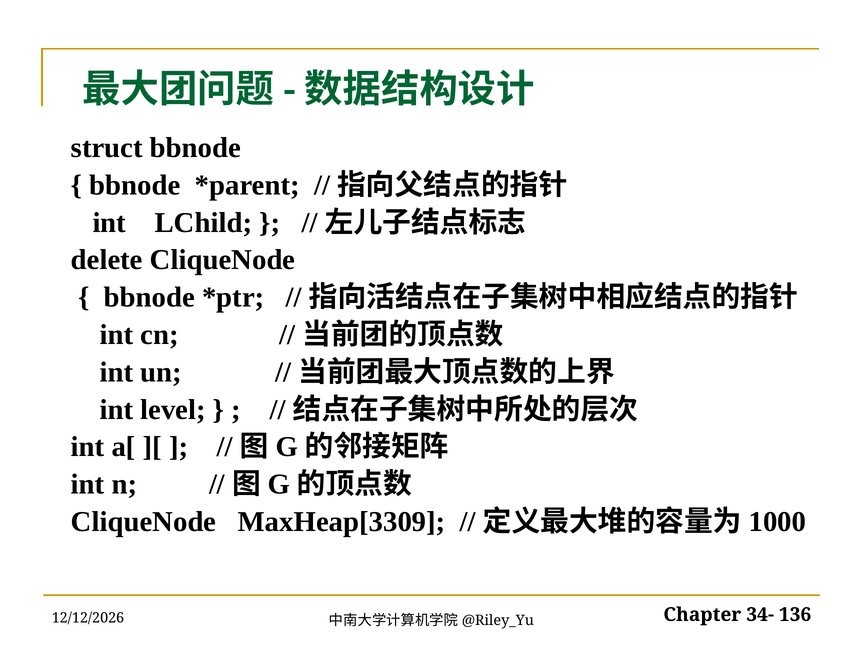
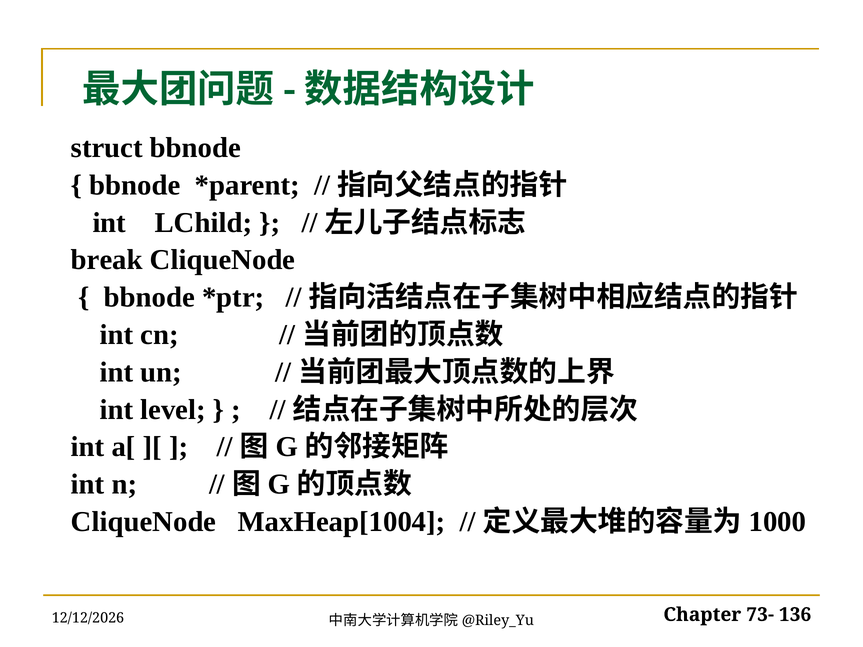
delete: delete -> break
MaxHeap[3309: MaxHeap[3309 -> MaxHeap[1004
34-: 34- -> 73-
